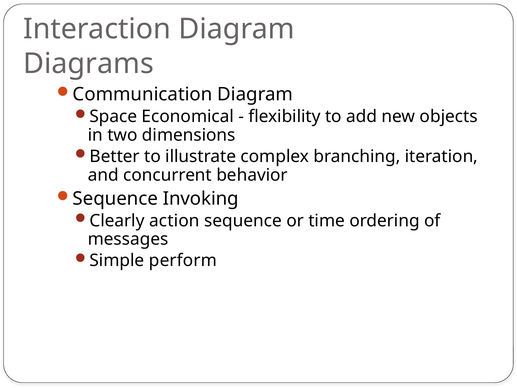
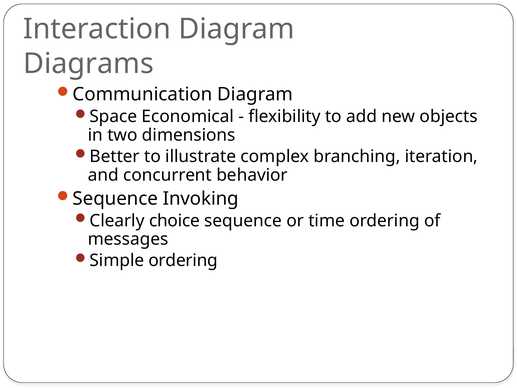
action: action -> choice
Simple perform: perform -> ordering
